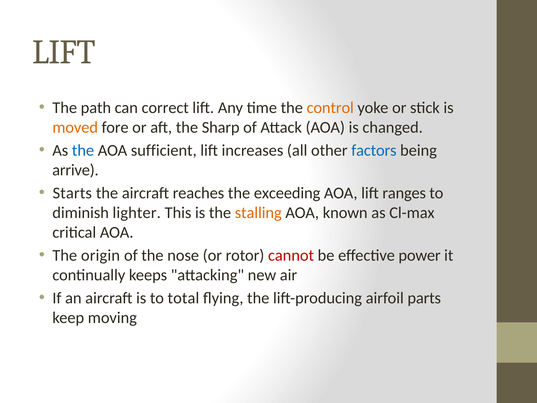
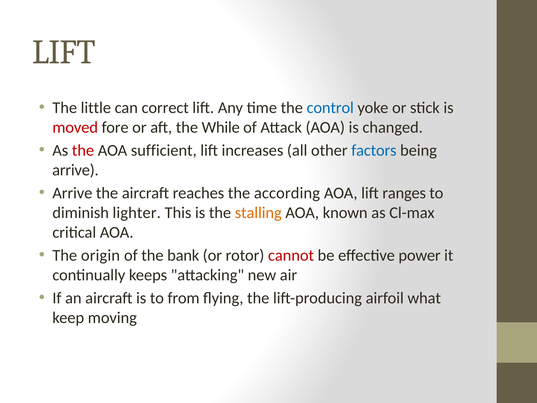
path: path -> little
control colour: orange -> blue
moved colour: orange -> red
Sharp: Sharp -> While
the at (83, 150) colour: blue -> red
Starts at (72, 193): Starts -> Arrive
exceeding: exceeding -> according
nose: nose -> bank
total: total -> from
parts: parts -> what
